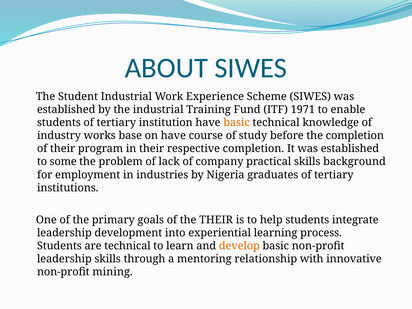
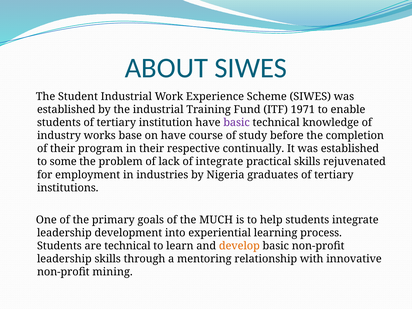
basic at (237, 123) colour: orange -> purple
respective completion: completion -> continually
of company: company -> integrate
background: background -> rejuvenated
the THEIR: THEIR -> MUCH
